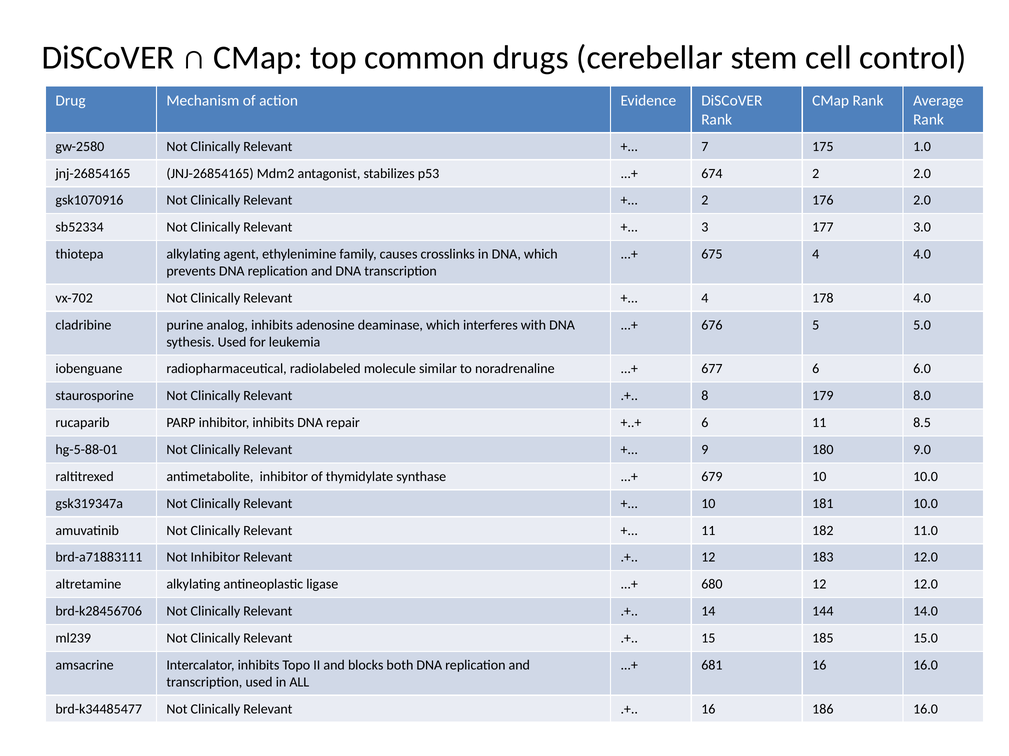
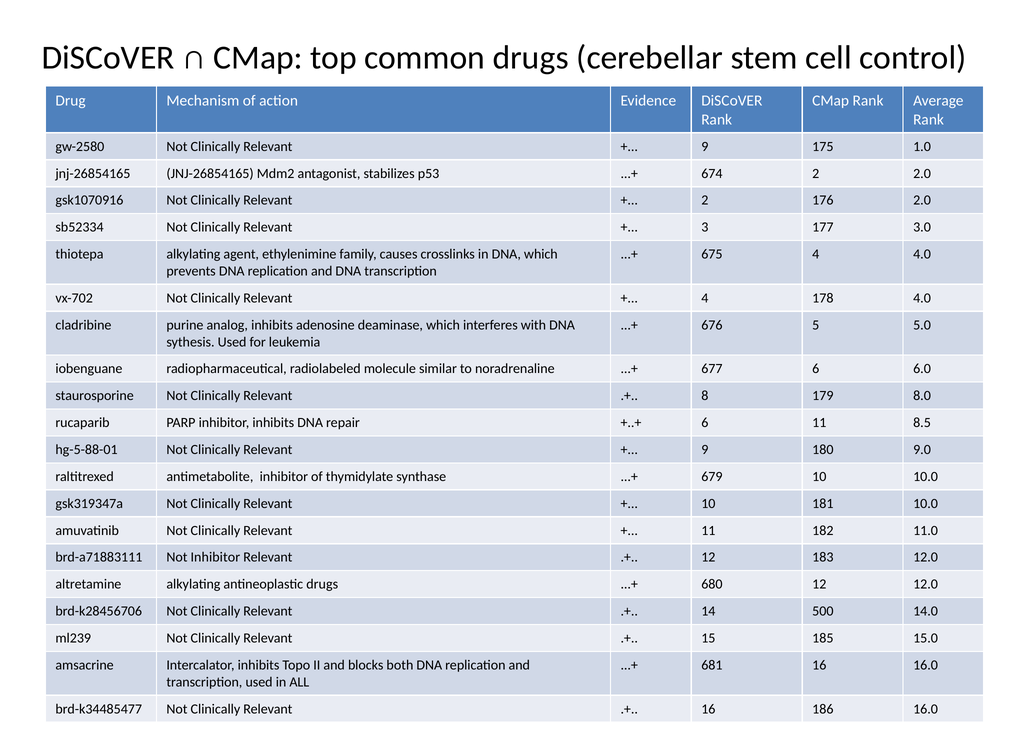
7 at (705, 147): 7 -> 9
antineoplastic ligase: ligase -> drugs
144: 144 -> 500
